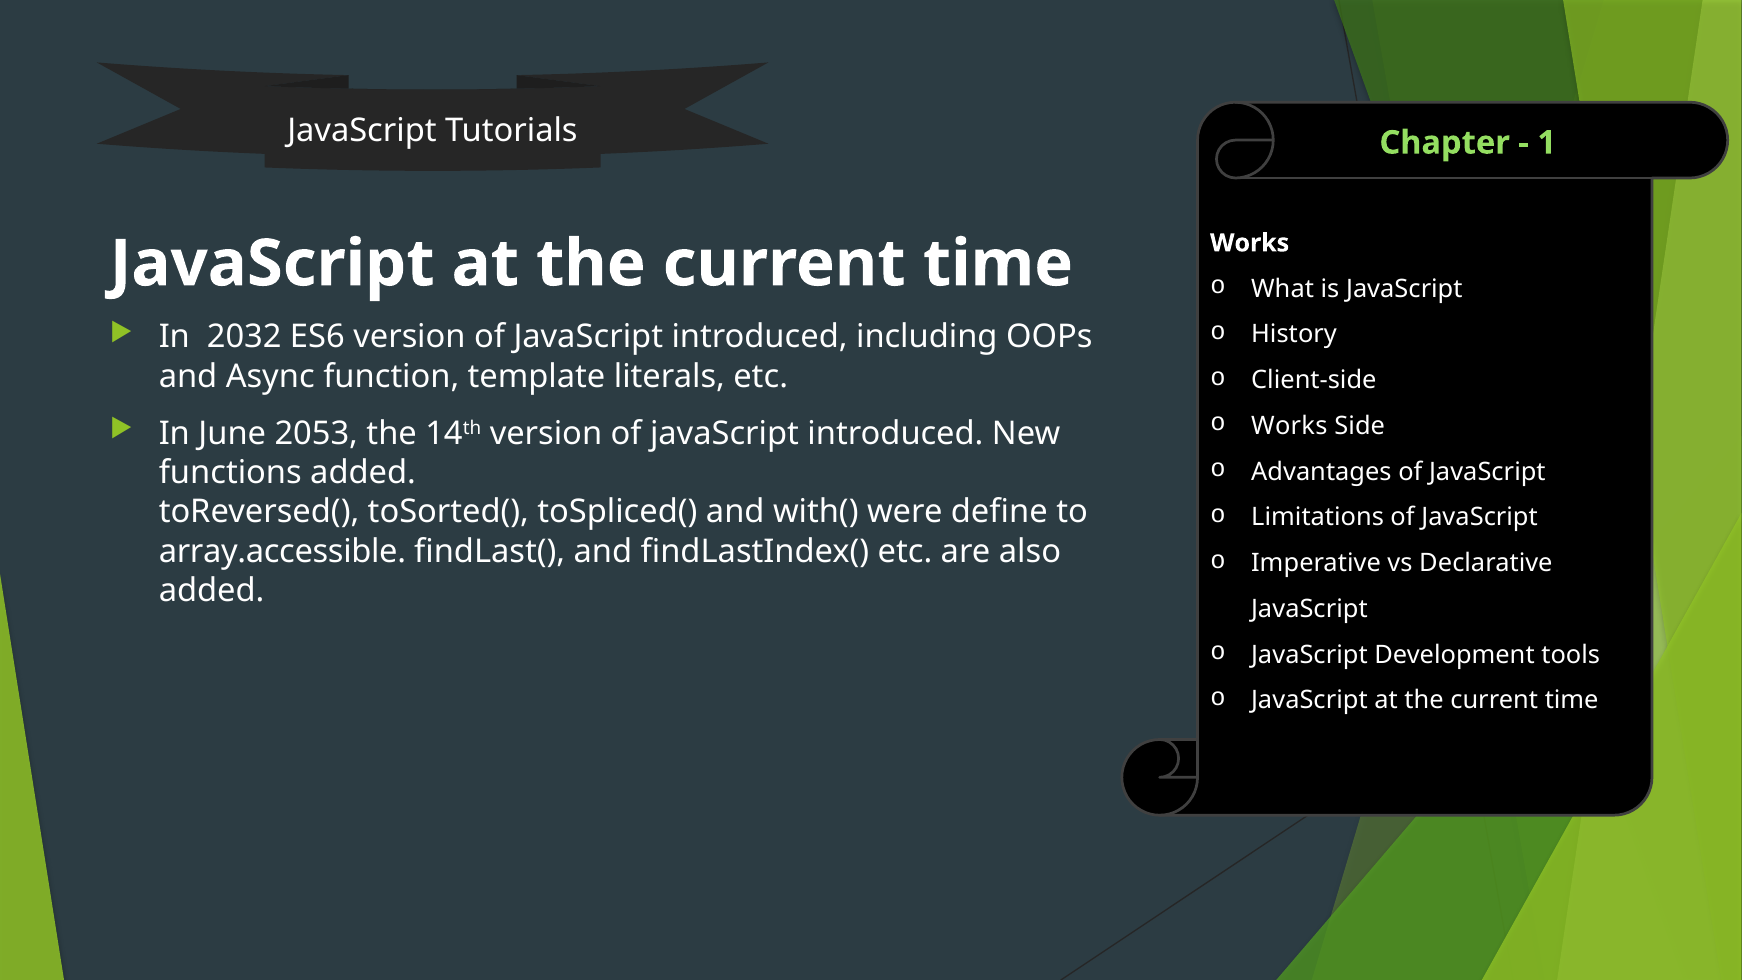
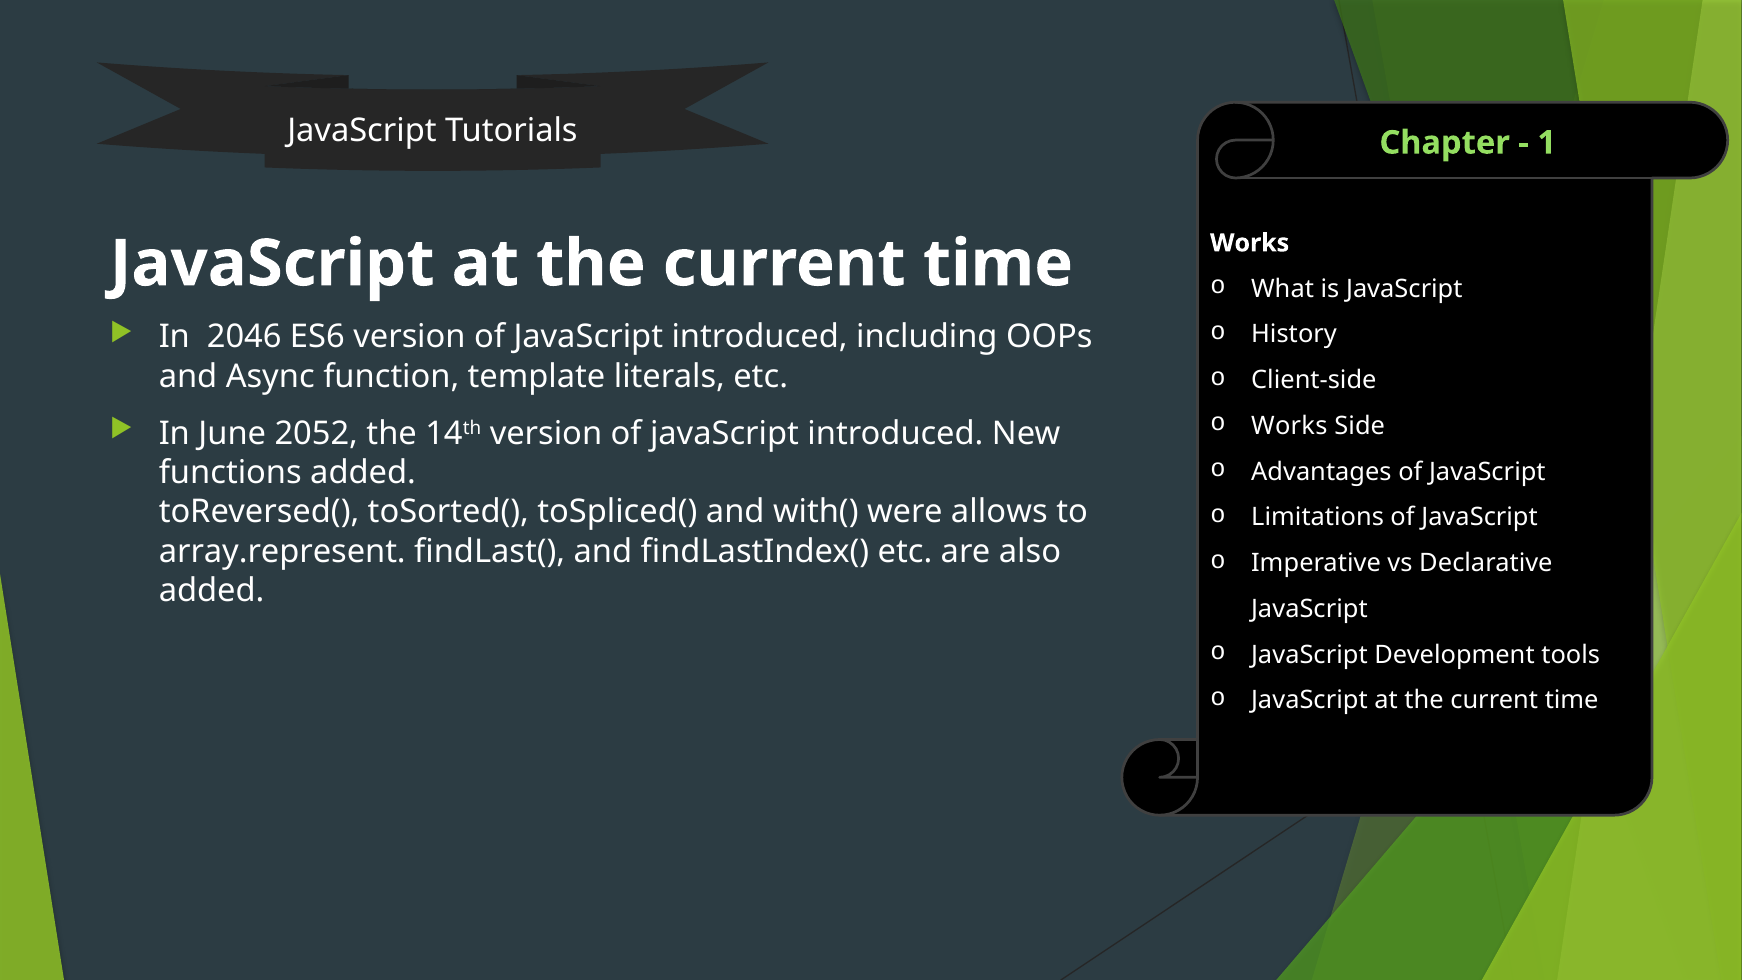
2032: 2032 -> 2046
2053: 2053 -> 2052
define: define -> allows
array.accessible: array.accessible -> array.represent
